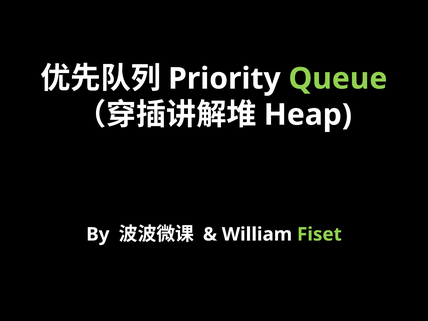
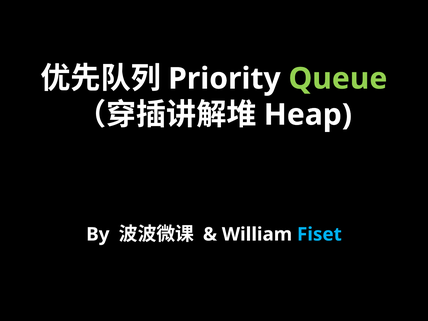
Fiset colour: light green -> light blue
